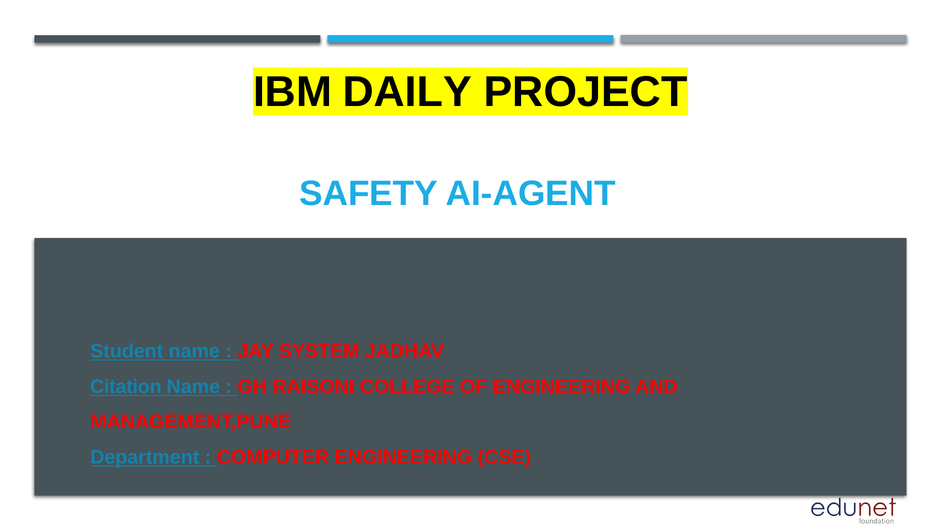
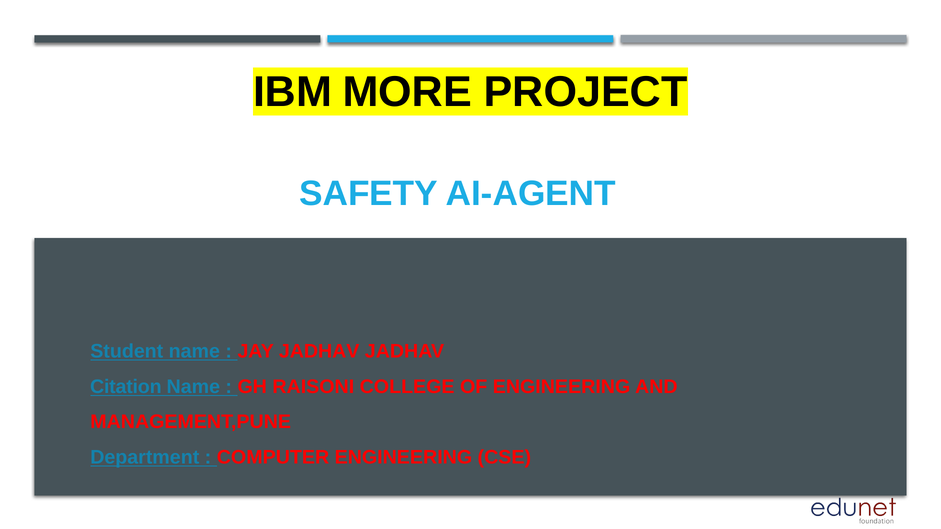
DAILY: DAILY -> MORE
JAY SYSTEM: SYSTEM -> JADHAV
